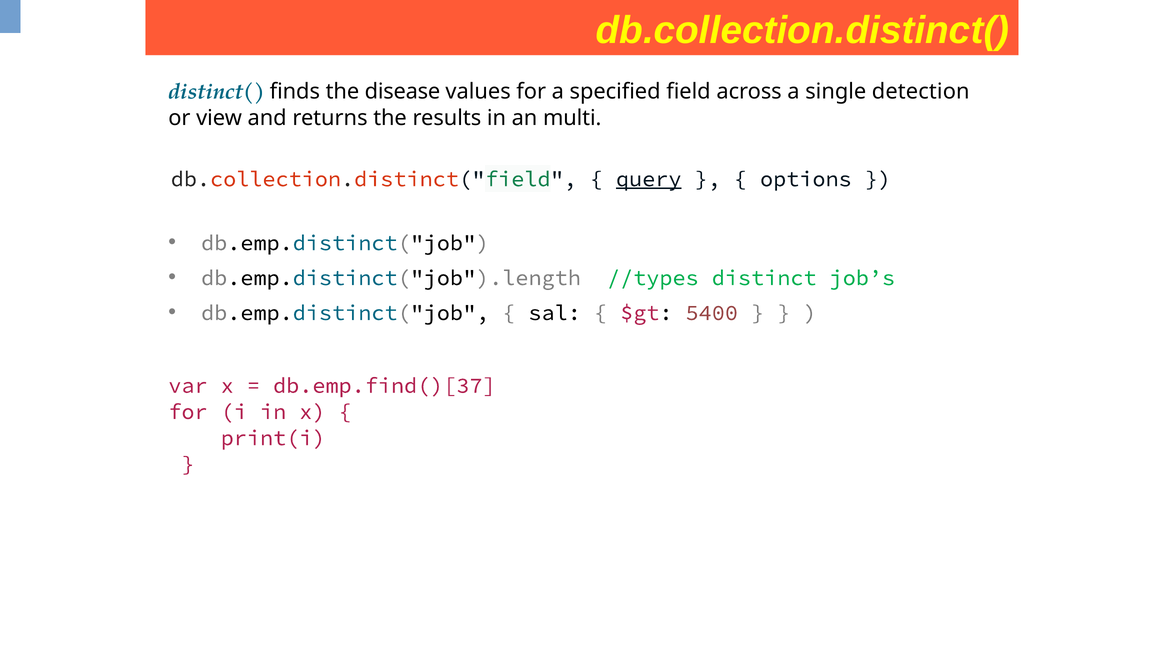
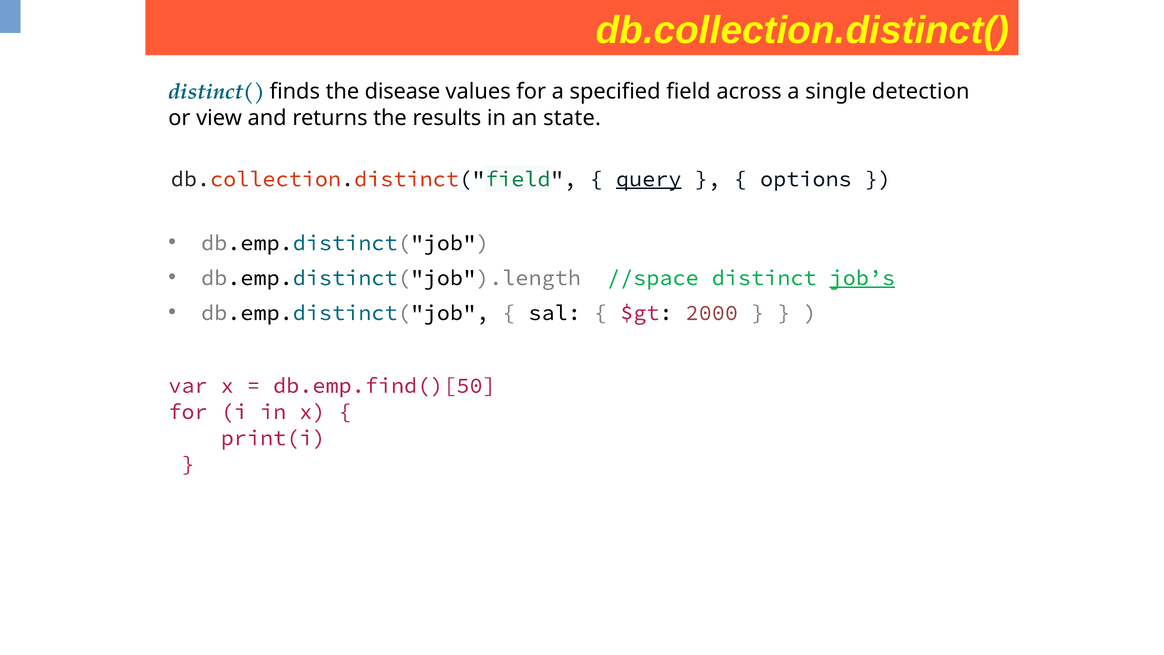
multi: multi -> state
//types: //types -> //space
job’s underline: none -> present
5400: 5400 -> 2000
db.emp.find()[37: db.emp.find()[37 -> db.emp.find()[50
